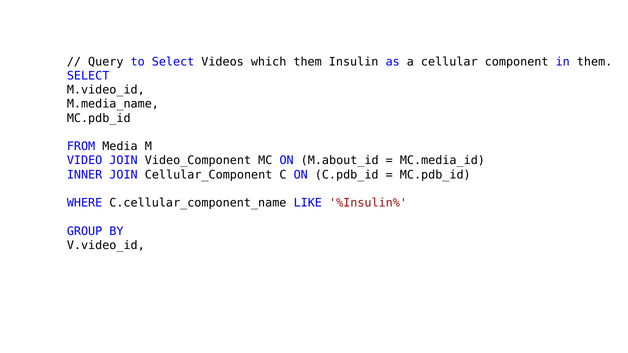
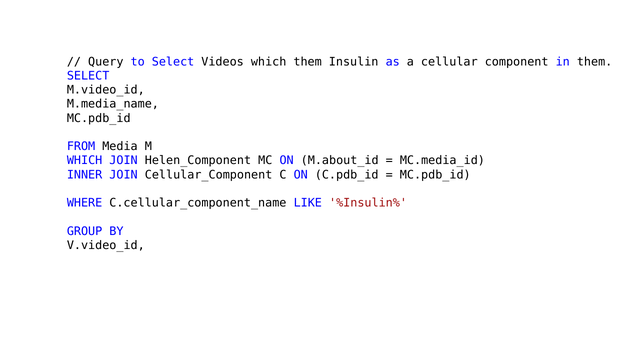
VIDEO at (85, 161): VIDEO -> WHICH
Video_Component: Video_Component -> Helen_Component
